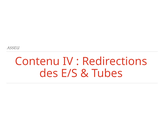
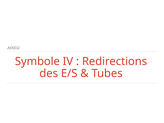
Contenu: Contenu -> Symbole
